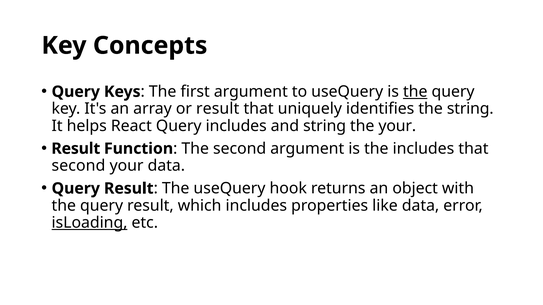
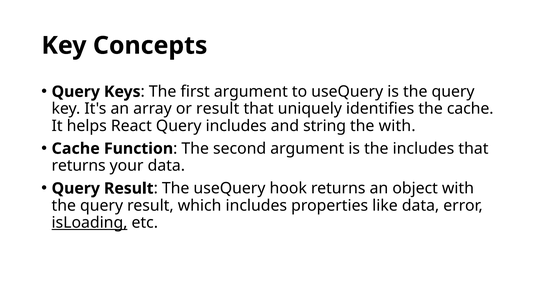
the at (415, 92) underline: present -> none
the string: string -> cache
the your: your -> with
Result at (76, 149): Result -> Cache
second at (78, 166): second -> returns
